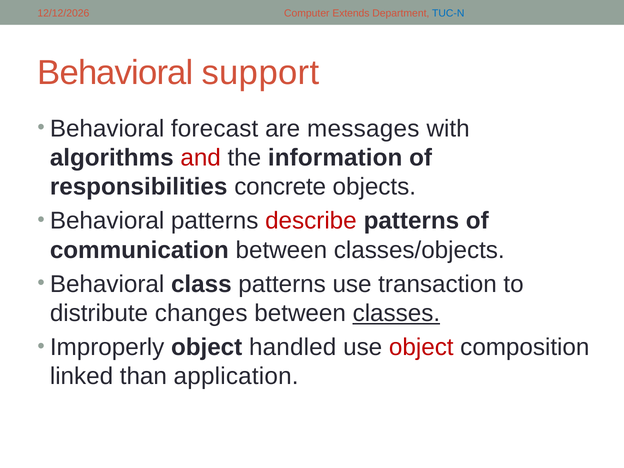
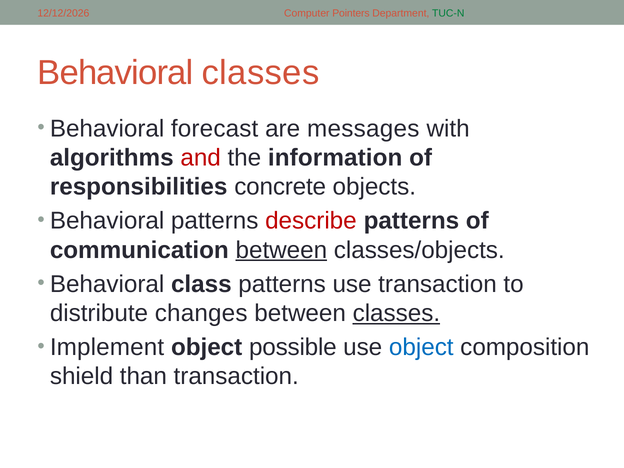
Extends: Extends -> Pointers
TUC-N colour: blue -> green
Behavioral support: support -> classes
between at (281, 250) underline: none -> present
Improperly: Improperly -> Implement
handled: handled -> possible
object at (421, 347) colour: red -> blue
linked: linked -> shield
than application: application -> transaction
